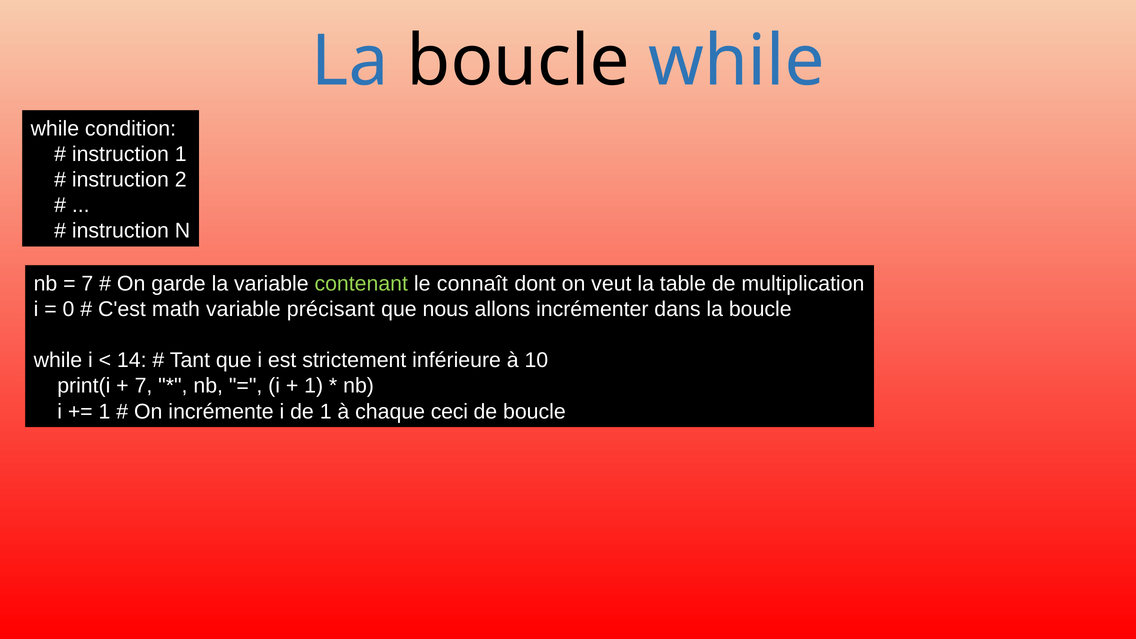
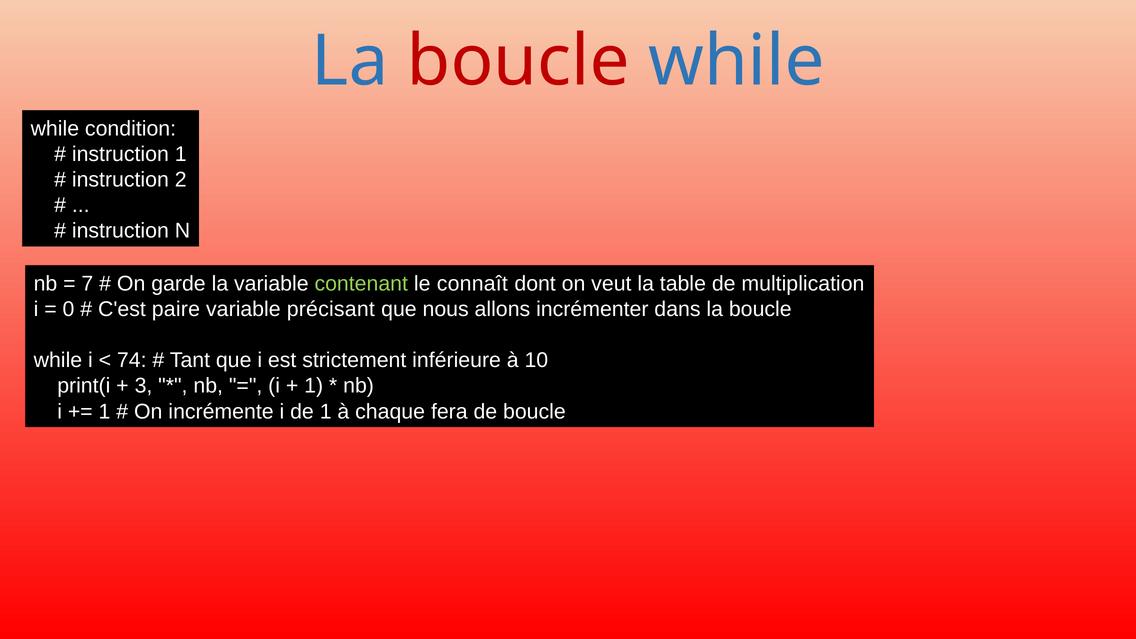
boucle at (518, 61) colour: black -> red
math: math -> paire
14: 14 -> 74
7 at (144, 386): 7 -> 3
ceci: ceci -> fera
